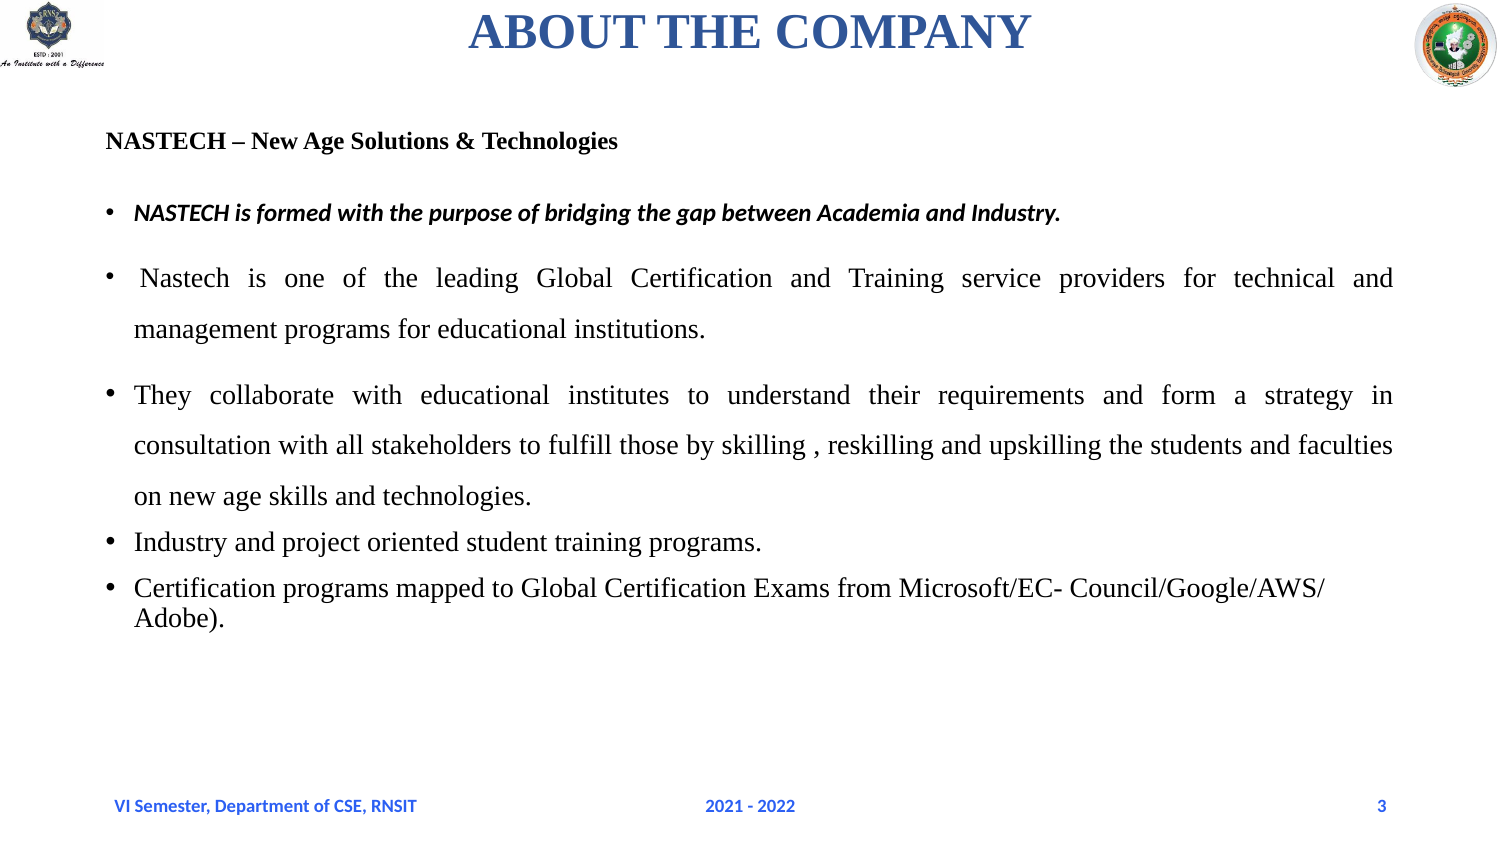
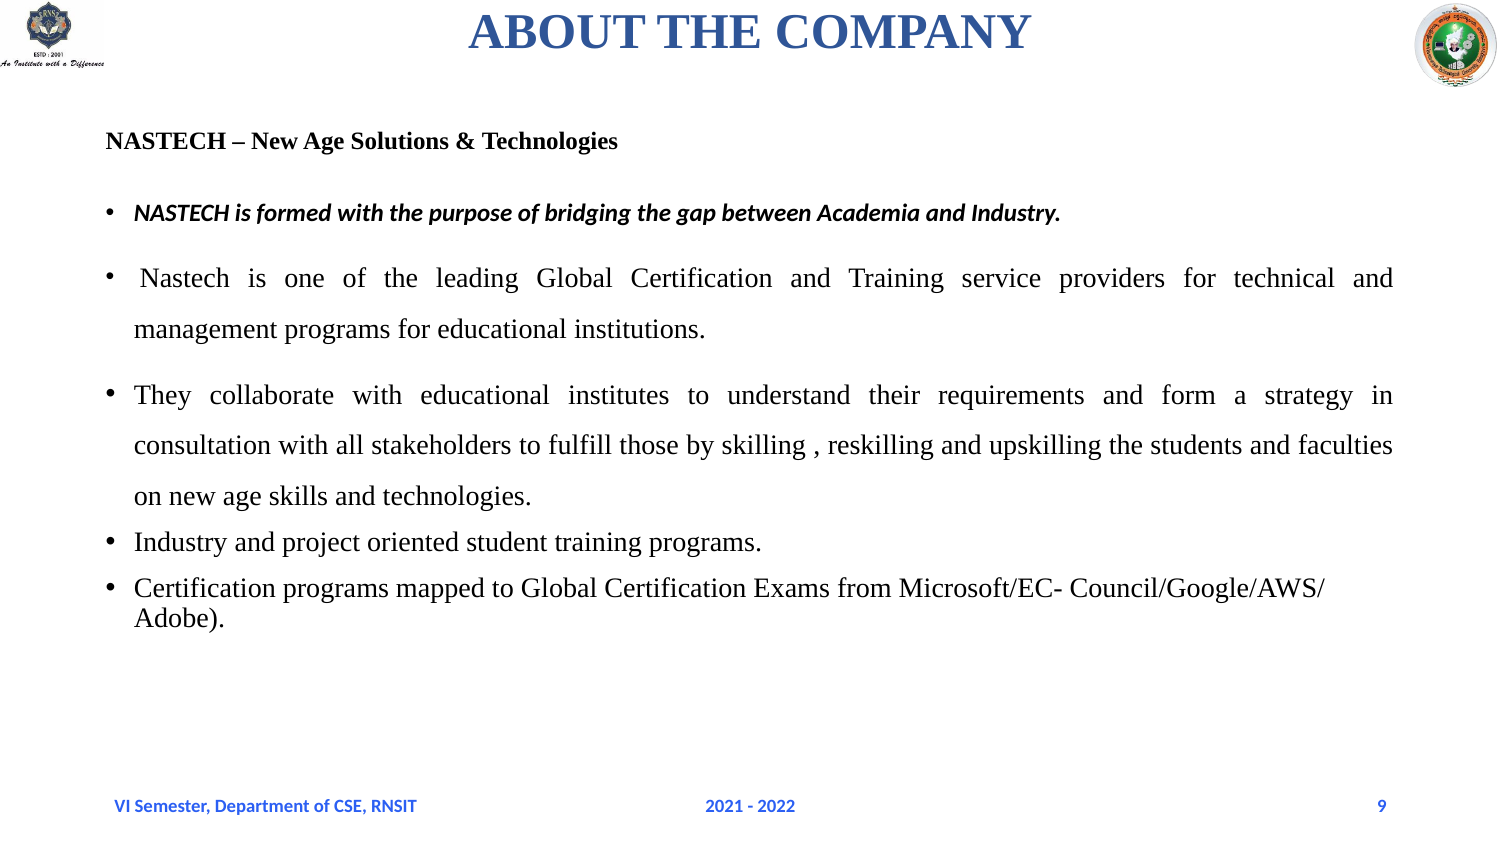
3: 3 -> 9
